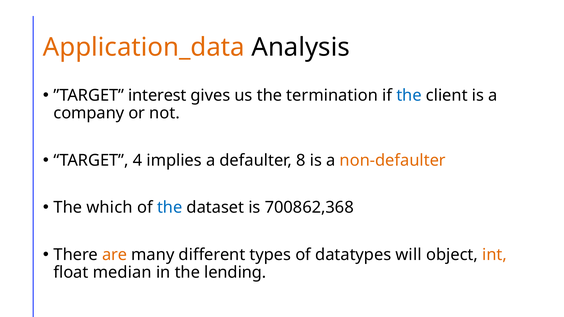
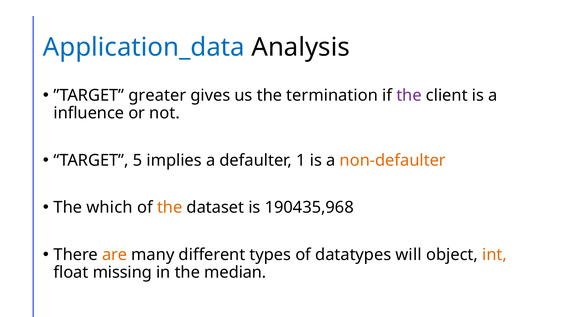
Application_data colour: orange -> blue
interest: interest -> greater
the at (409, 95) colour: blue -> purple
company: company -> influence
4: 4 -> 5
8: 8 -> 1
the at (170, 208) colour: blue -> orange
700862,368: 700862,368 -> 190435,968
median: median -> missing
lending: lending -> median
